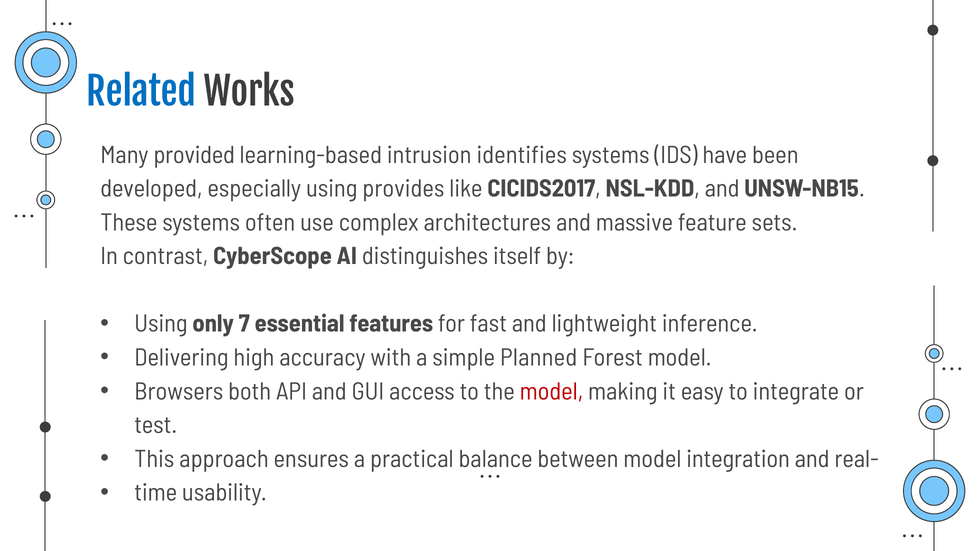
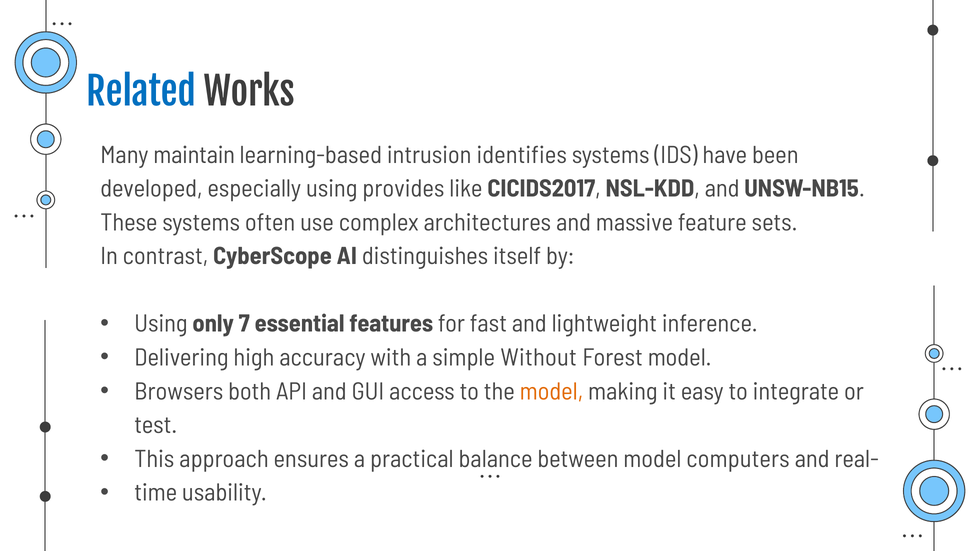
provided: provided -> maintain
Planned: Planned -> Without
model at (551, 392) colour: red -> orange
integration: integration -> computers
